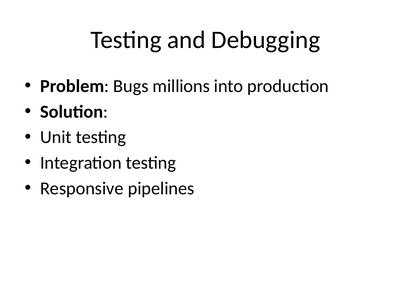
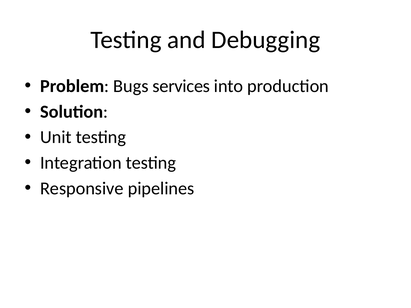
millions: millions -> services
